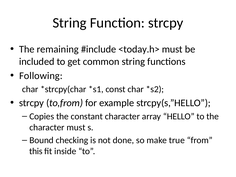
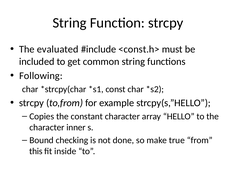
remaining: remaining -> evaluated
<today.h>: <today.h> -> <const.h>
character must: must -> inner
